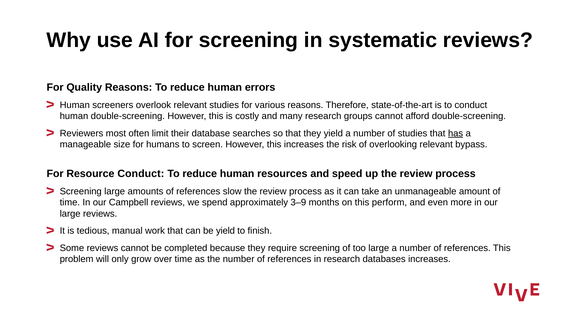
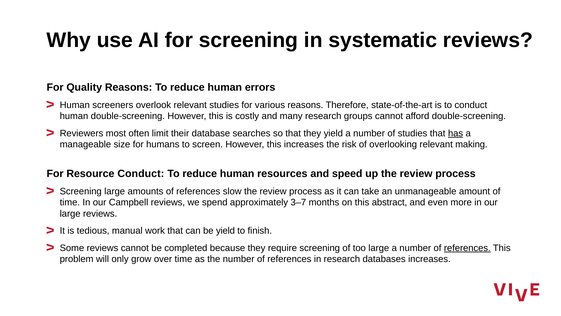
bypass: bypass -> making
3–9: 3–9 -> 3–7
perform: perform -> abstract
references at (467, 248) underline: none -> present
